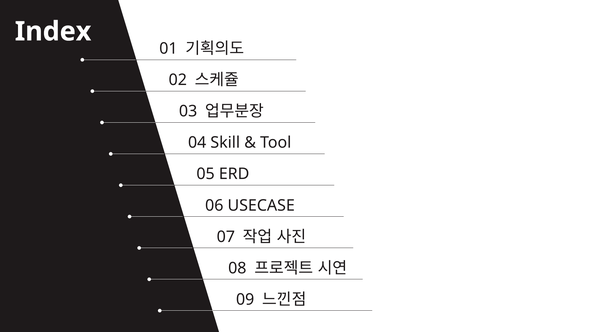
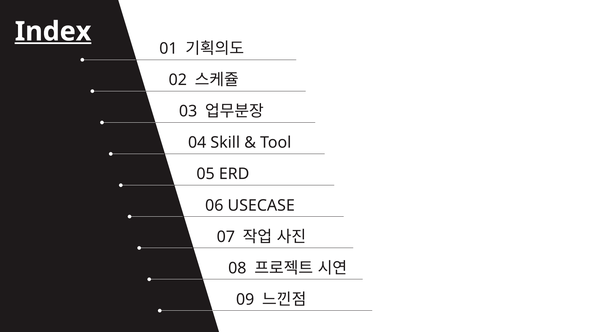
Index underline: none -> present
